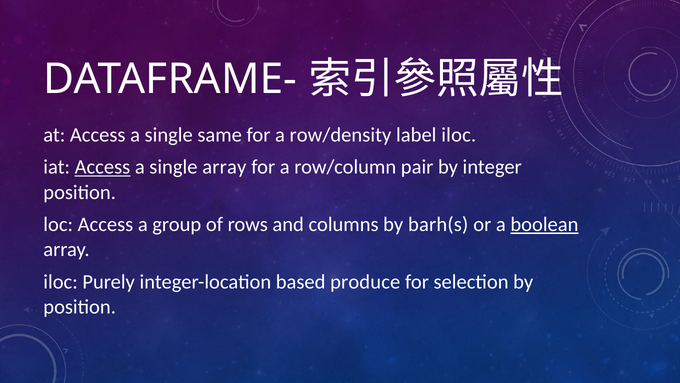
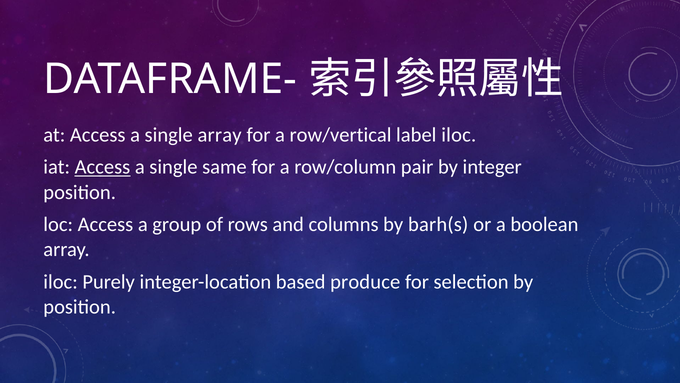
single same: same -> array
row/density: row/density -> row/vertical
single array: array -> same
boolean underline: present -> none
